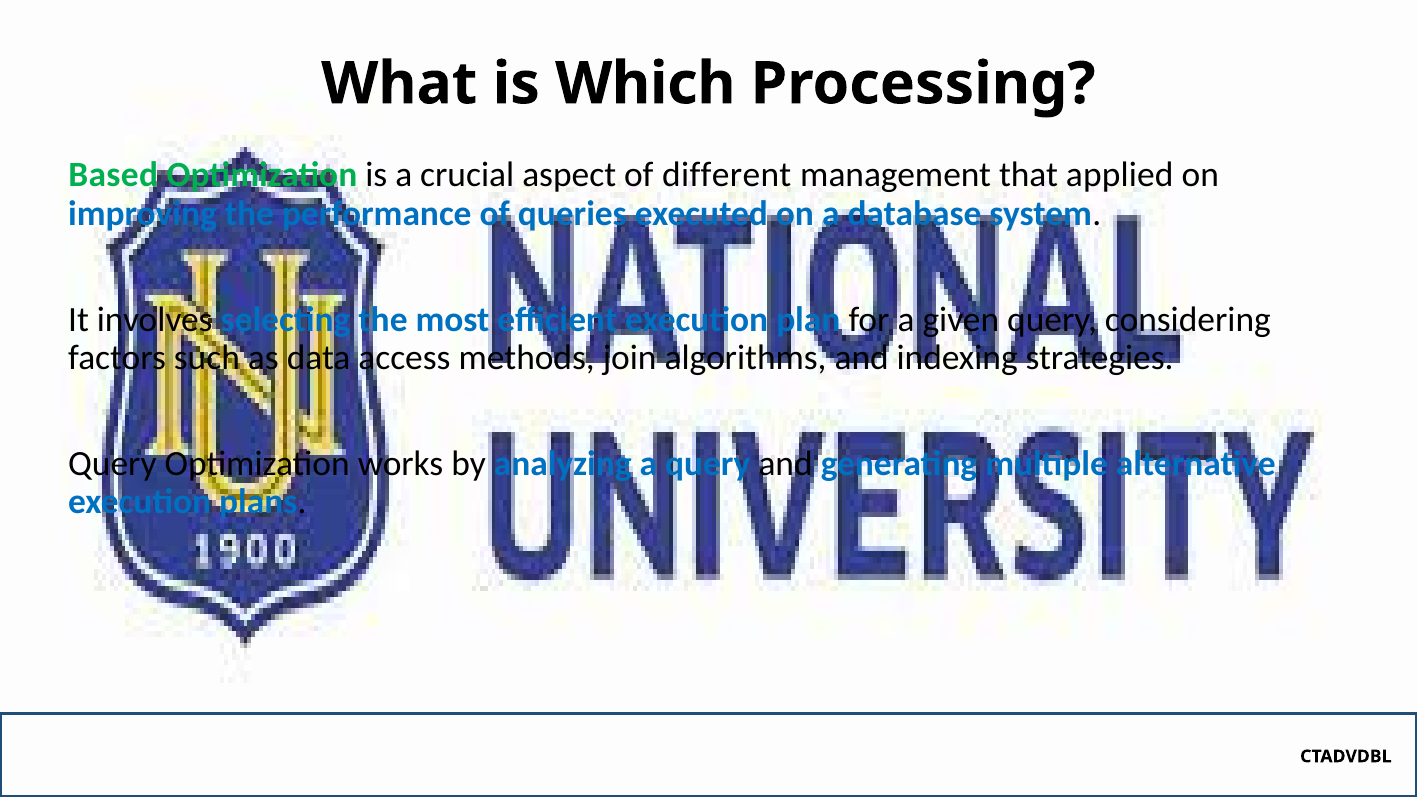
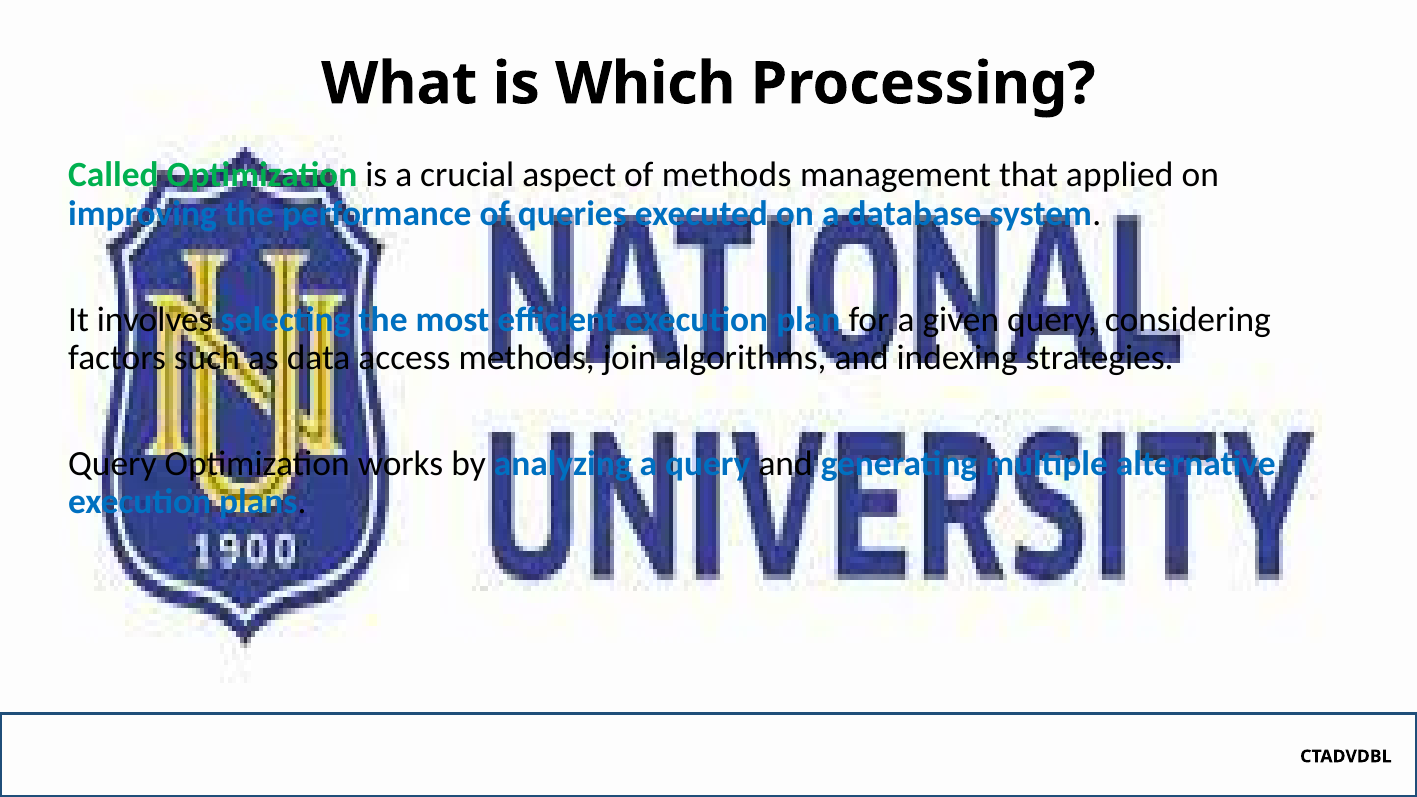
Based: Based -> Called
of different: different -> methods
